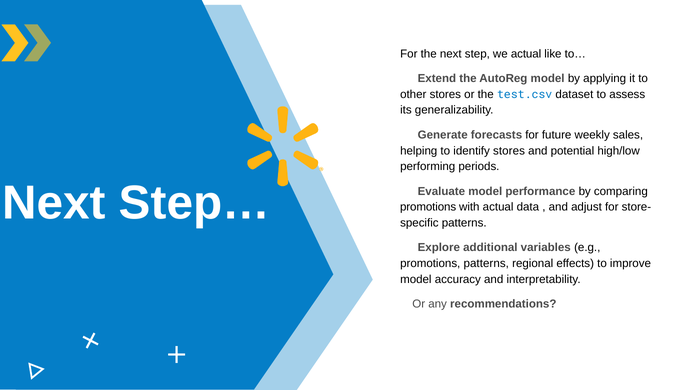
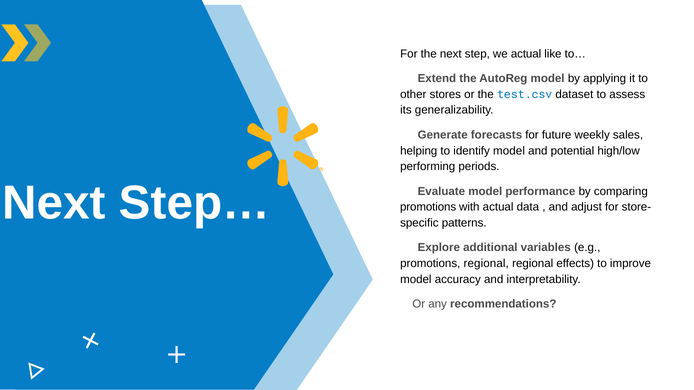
identify stores: stores -> model
promotions patterns: patterns -> regional
